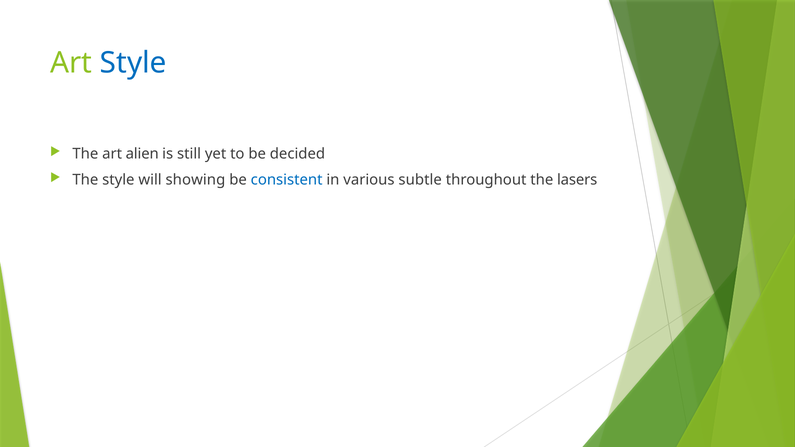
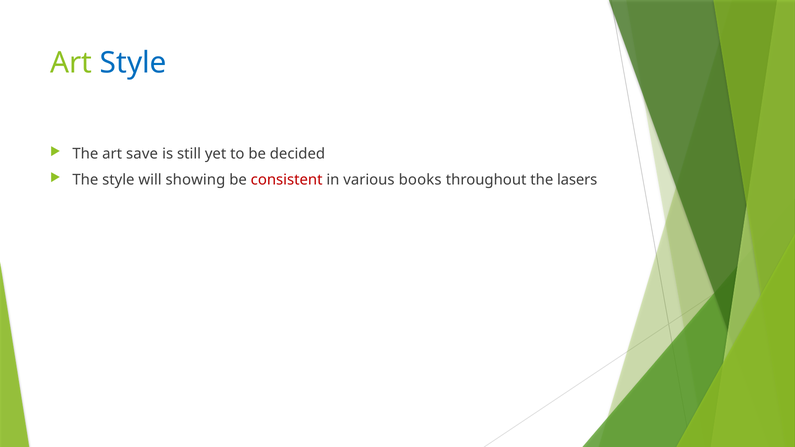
alien: alien -> save
consistent colour: blue -> red
subtle: subtle -> books
